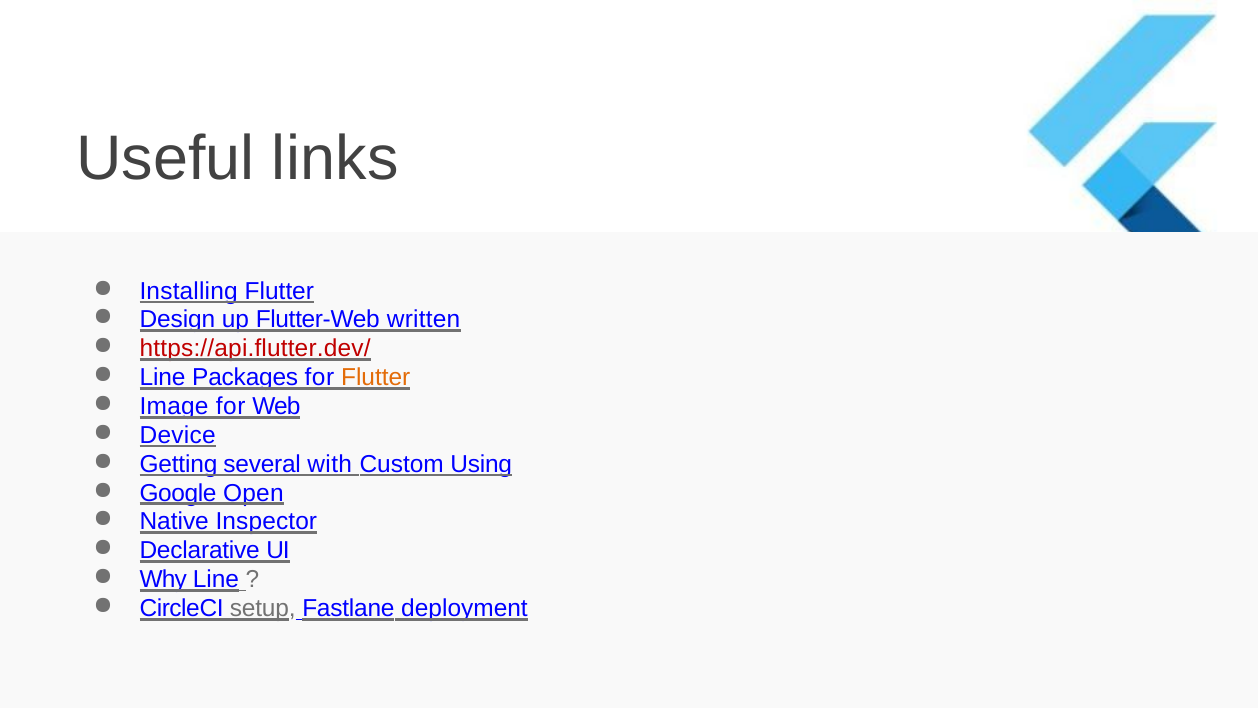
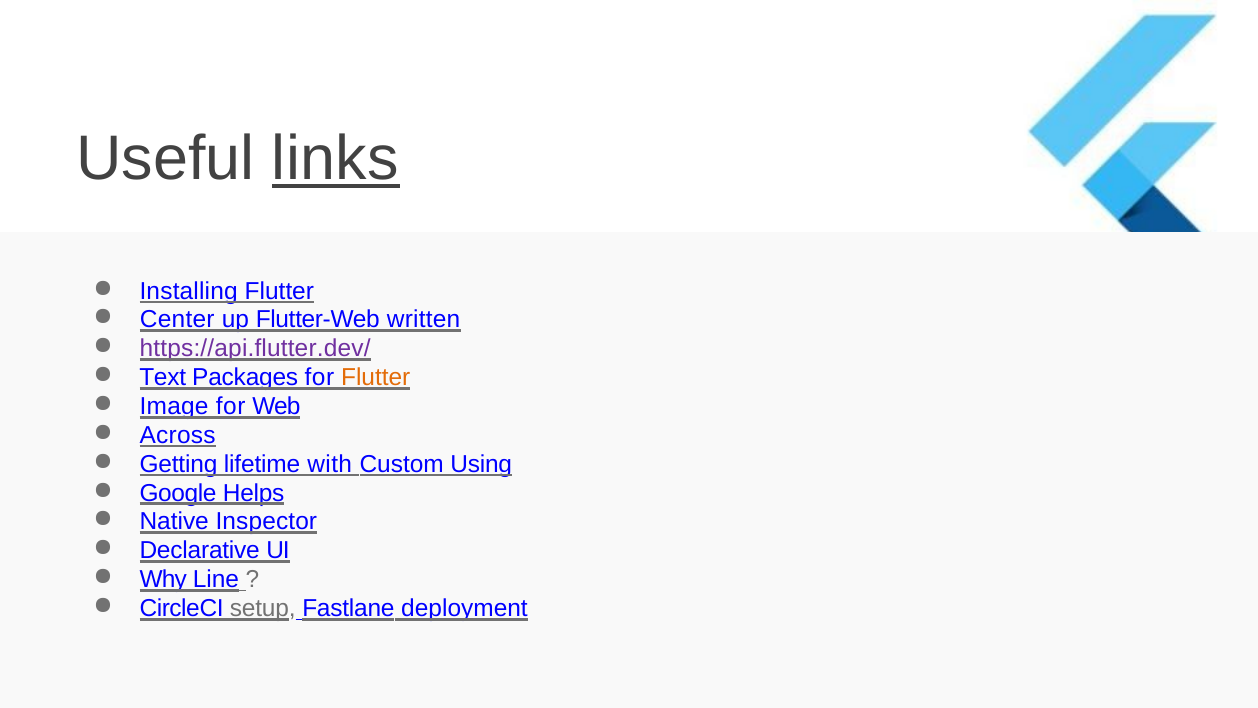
links underline: none -> present
Design: Design -> Center
https://api.ﬂutter.dev/ colour: red -> purple
Line at (163, 377): Line -> Text
Device: Device -> Across
several: several -> lifetime
Open: Open -> Helps
